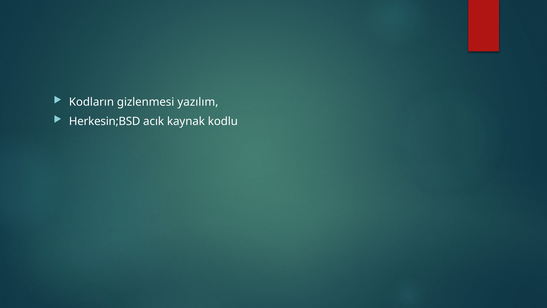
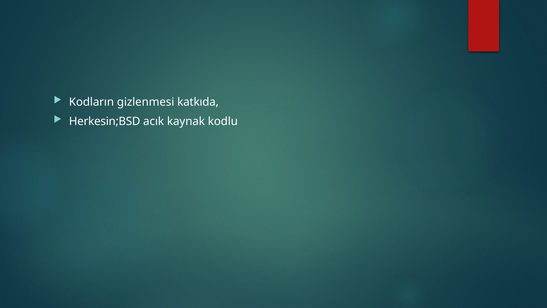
yazılım: yazılım -> katkıda
